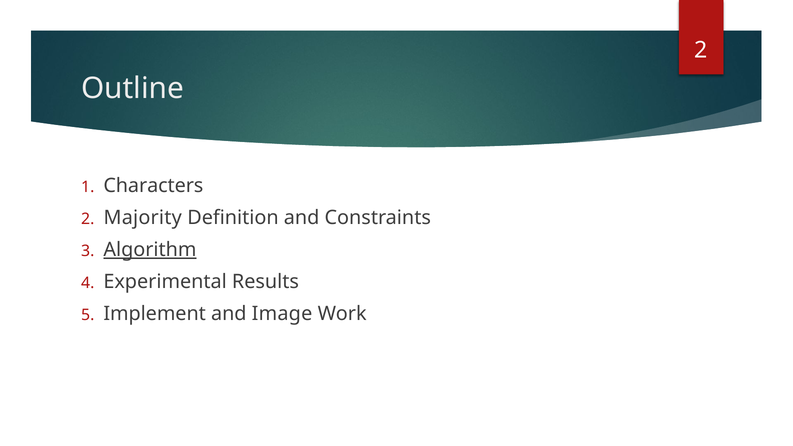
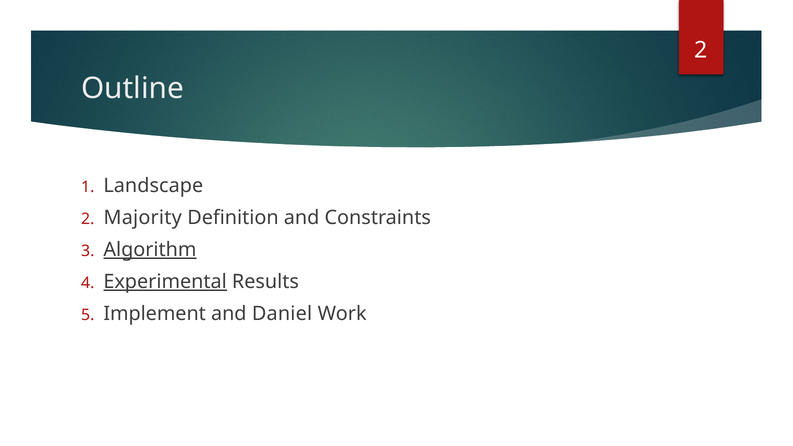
Characters: Characters -> Landscape
Experimental underline: none -> present
Image: Image -> Daniel
